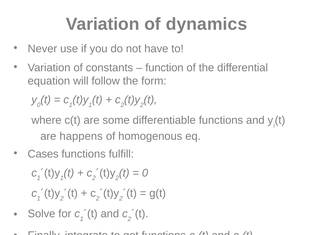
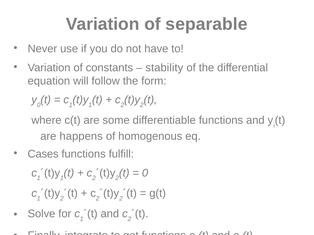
dynamics: dynamics -> separable
function: function -> stability
